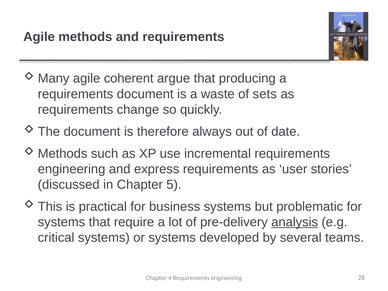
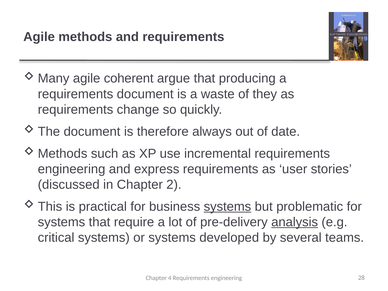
sets: sets -> they
5: 5 -> 2
systems at (227, 207) underline: none -> present
